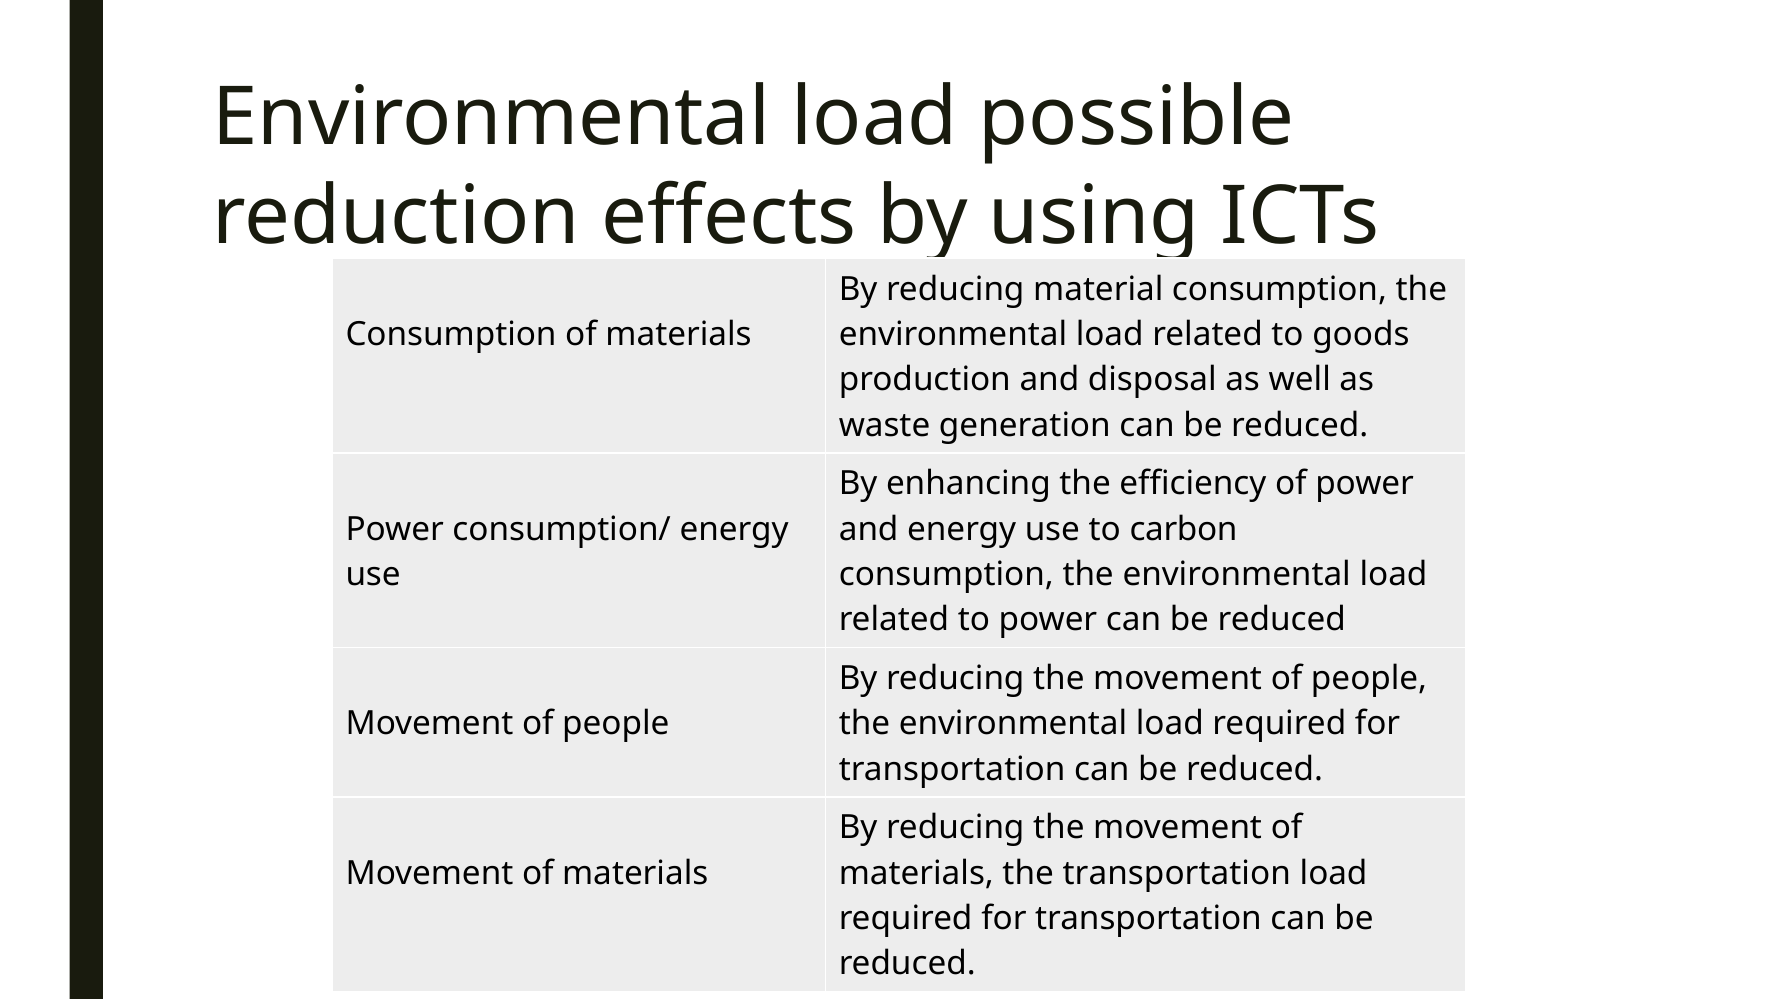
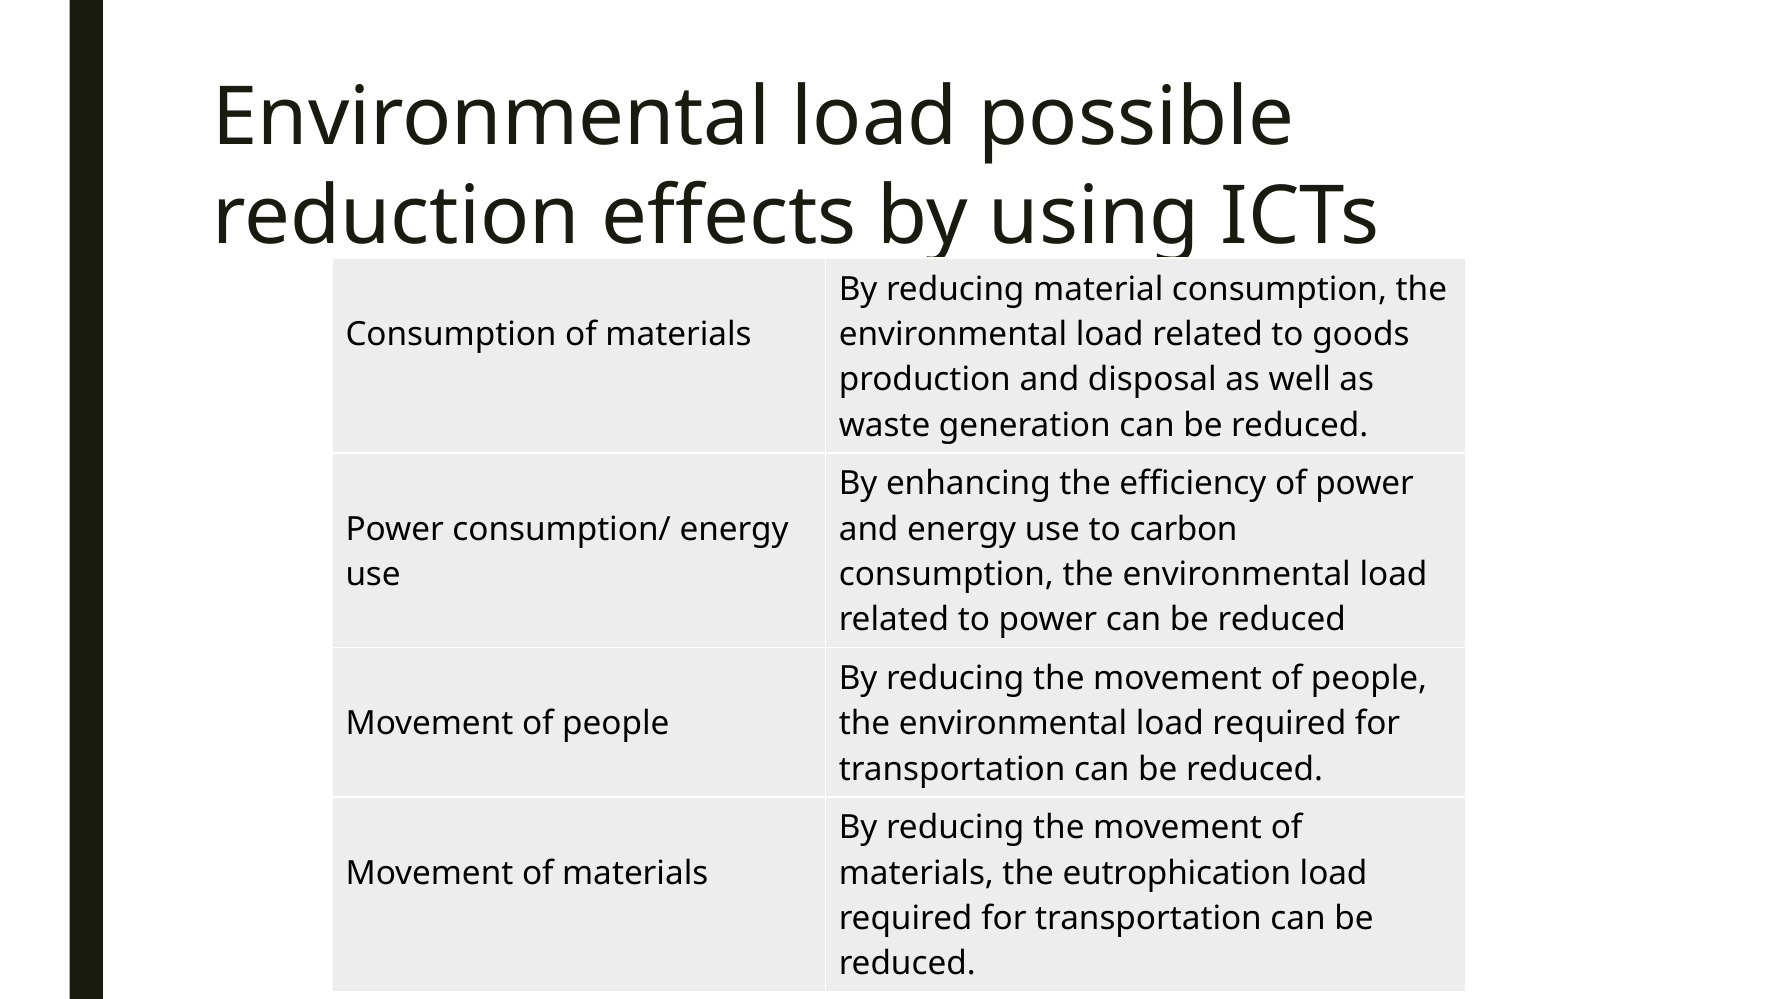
the transportation: transportation -> eutrophication
